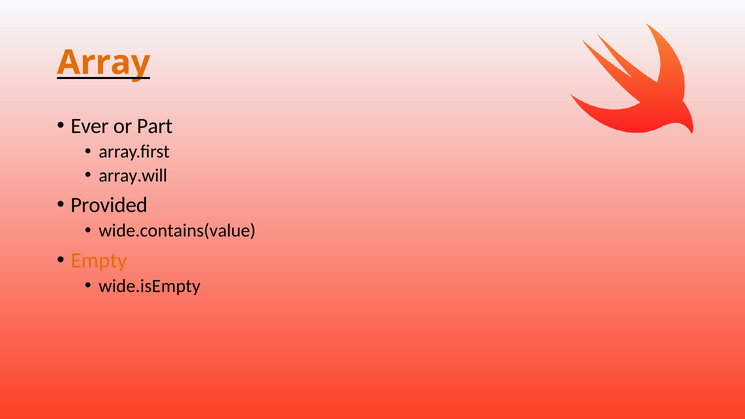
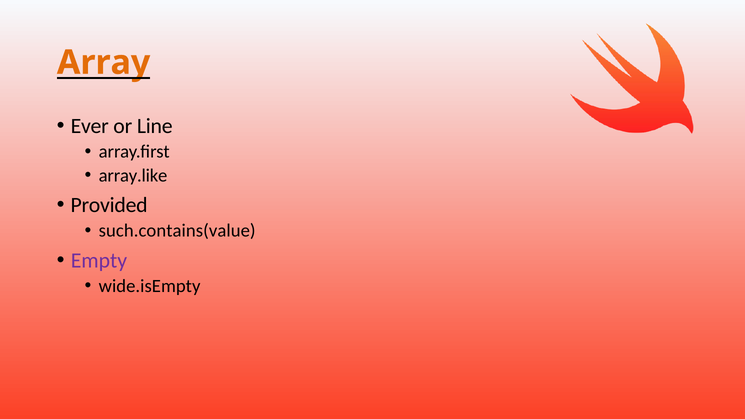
Part: Part -> Line
array.will: array.will -> array.like
wide.contains(value: wide.contains(value -> such.contains(value
Empty colour: orange -> purple
